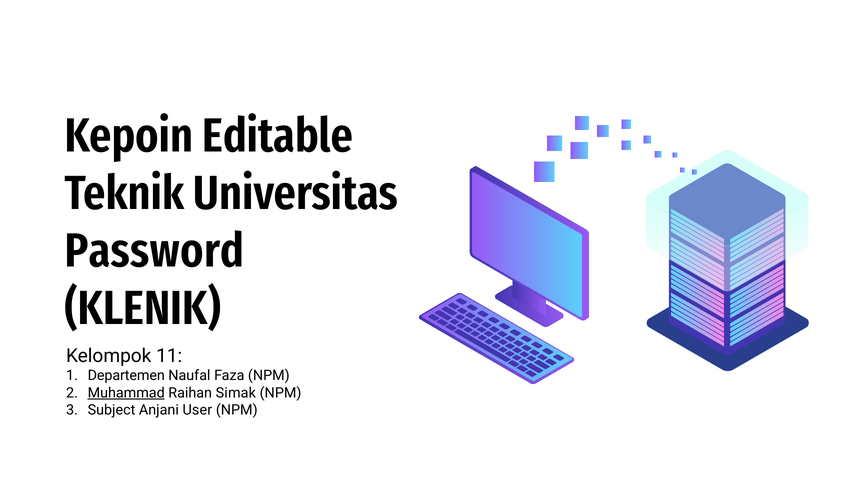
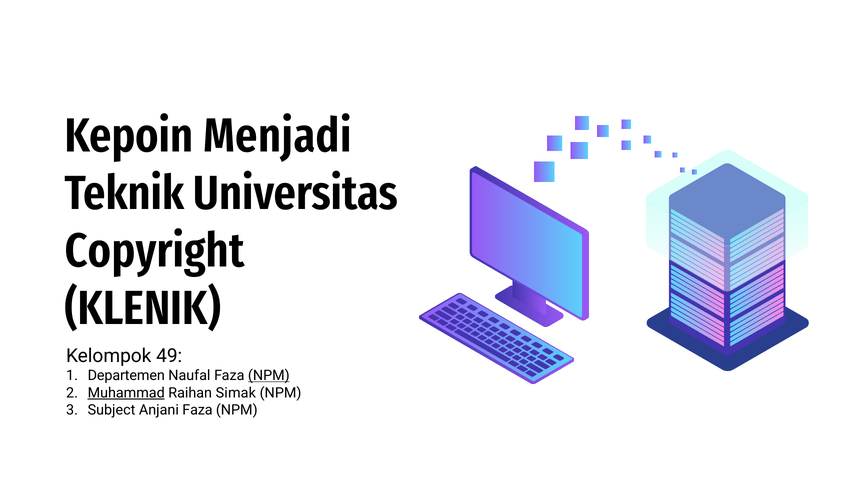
Editable: Editable -> Menjadi
Password: Password -> Copyright
11: 11 -> 49
NPM at (269, 376) underline: none -> present
Anjani User: User -> Faza
